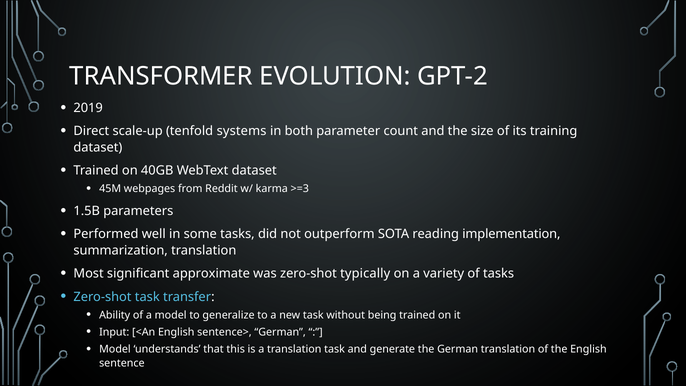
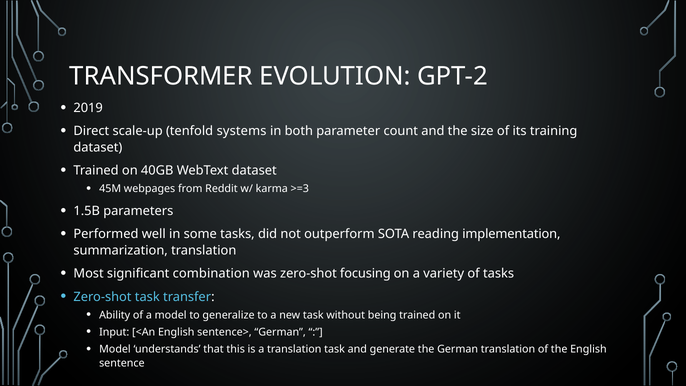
approximate: approximate -> combination
typically: typically -> focusing
